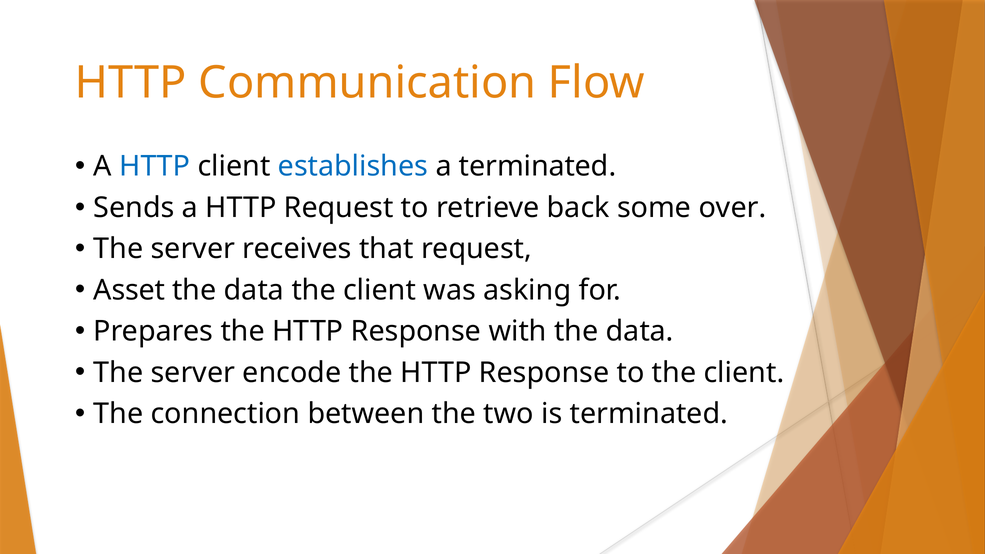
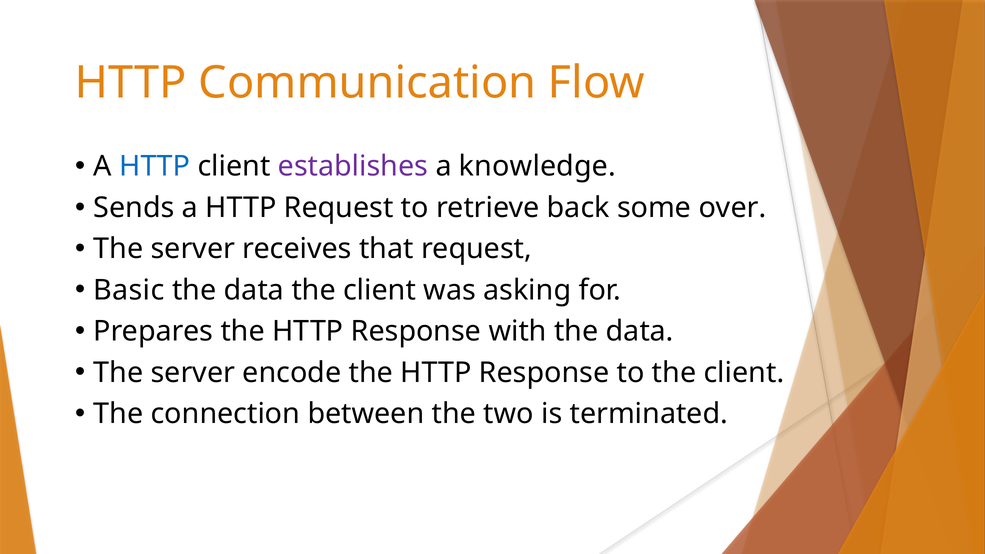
establishes colour: blue -> purple
a terminated: terminated -> knowledge
Asset: Asset -> Basic
